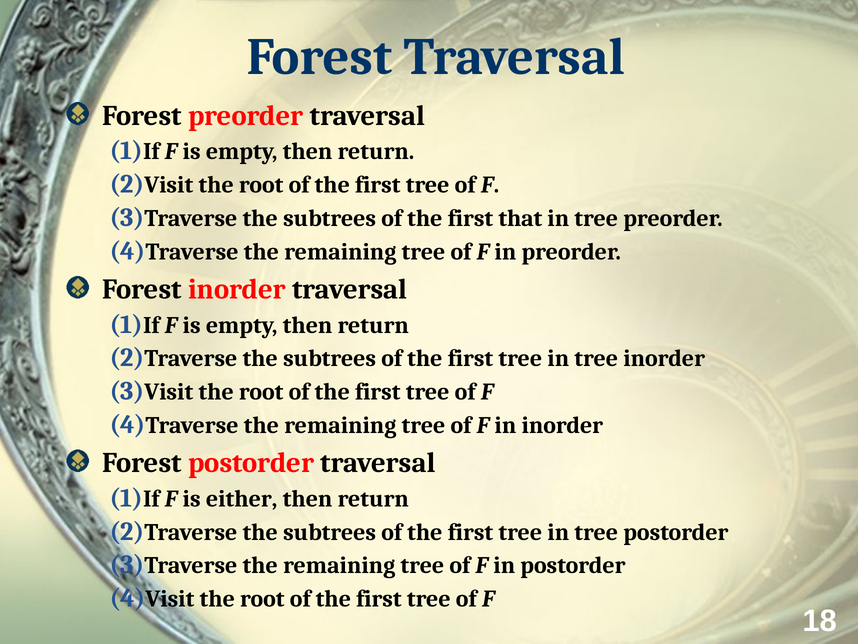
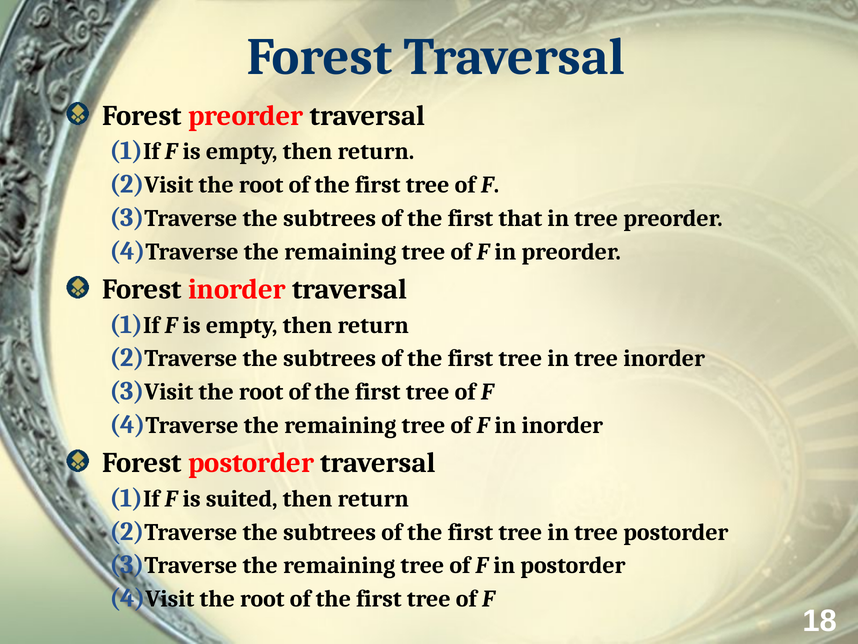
either: either -> suited
